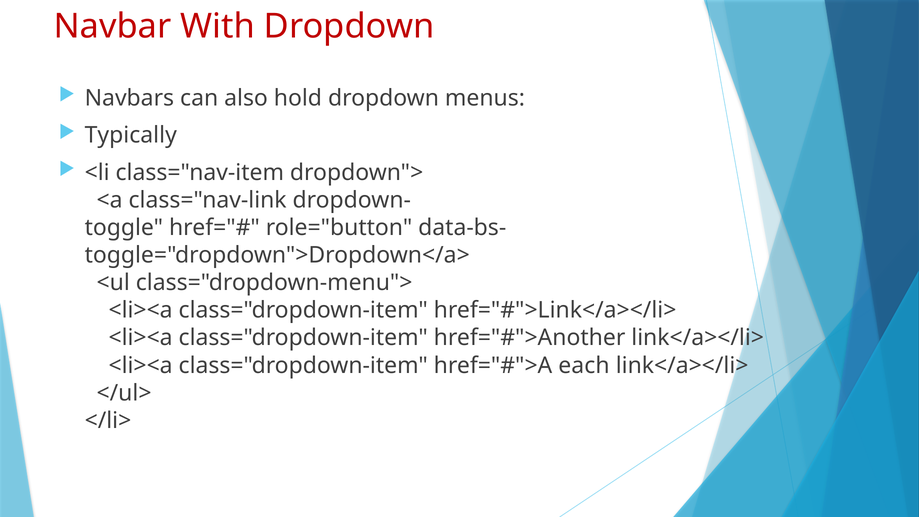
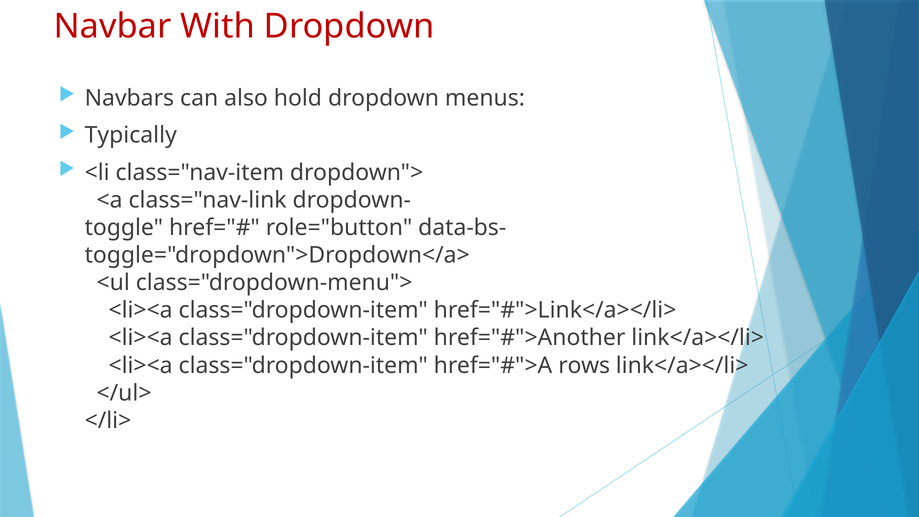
each: each -> rows
